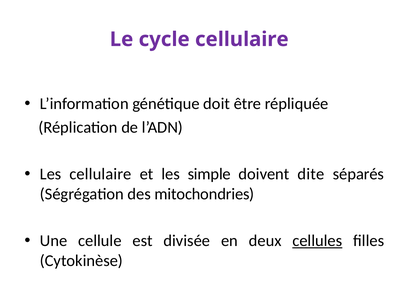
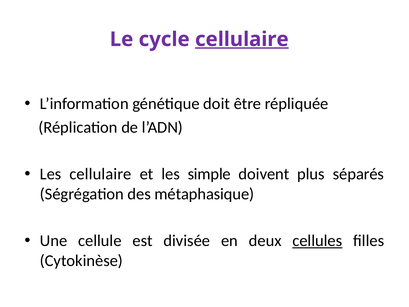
cellulaire at (242, 39) underline: none -> present
dite: dite -> plus
mitochondries: mitochondries -> métaphasique
